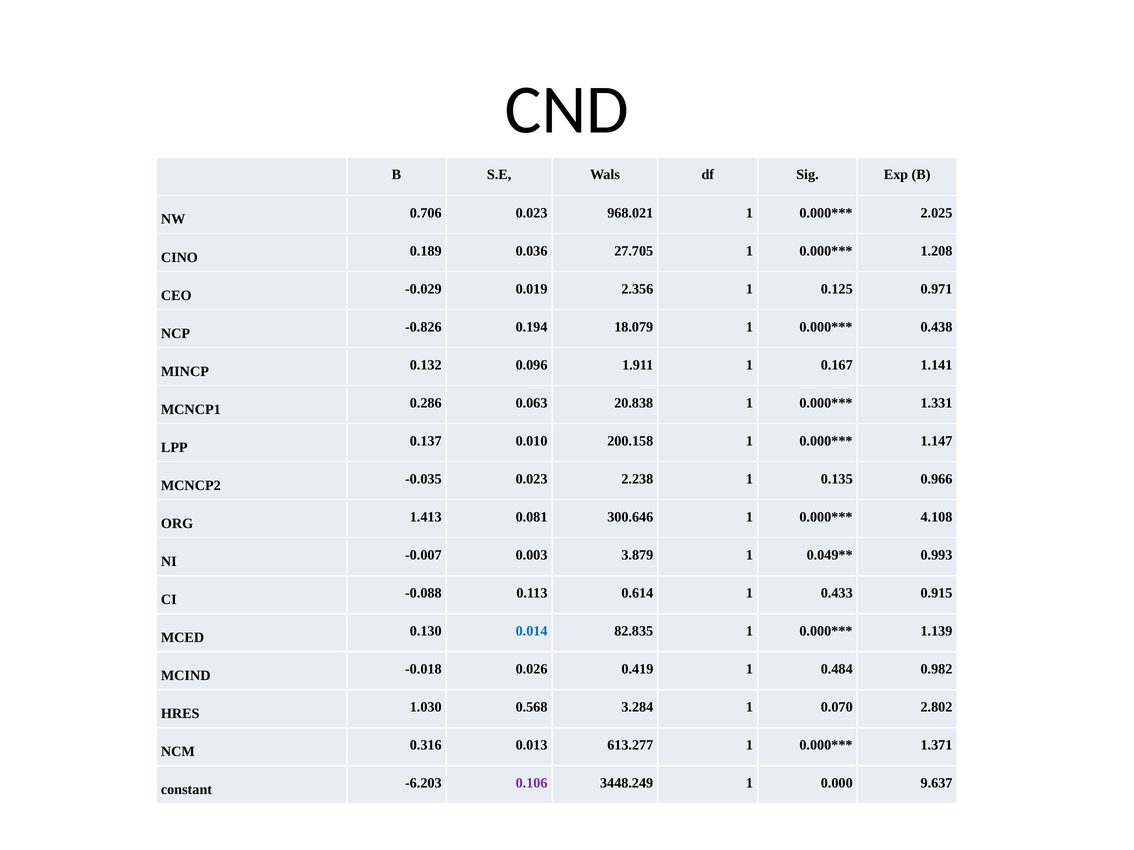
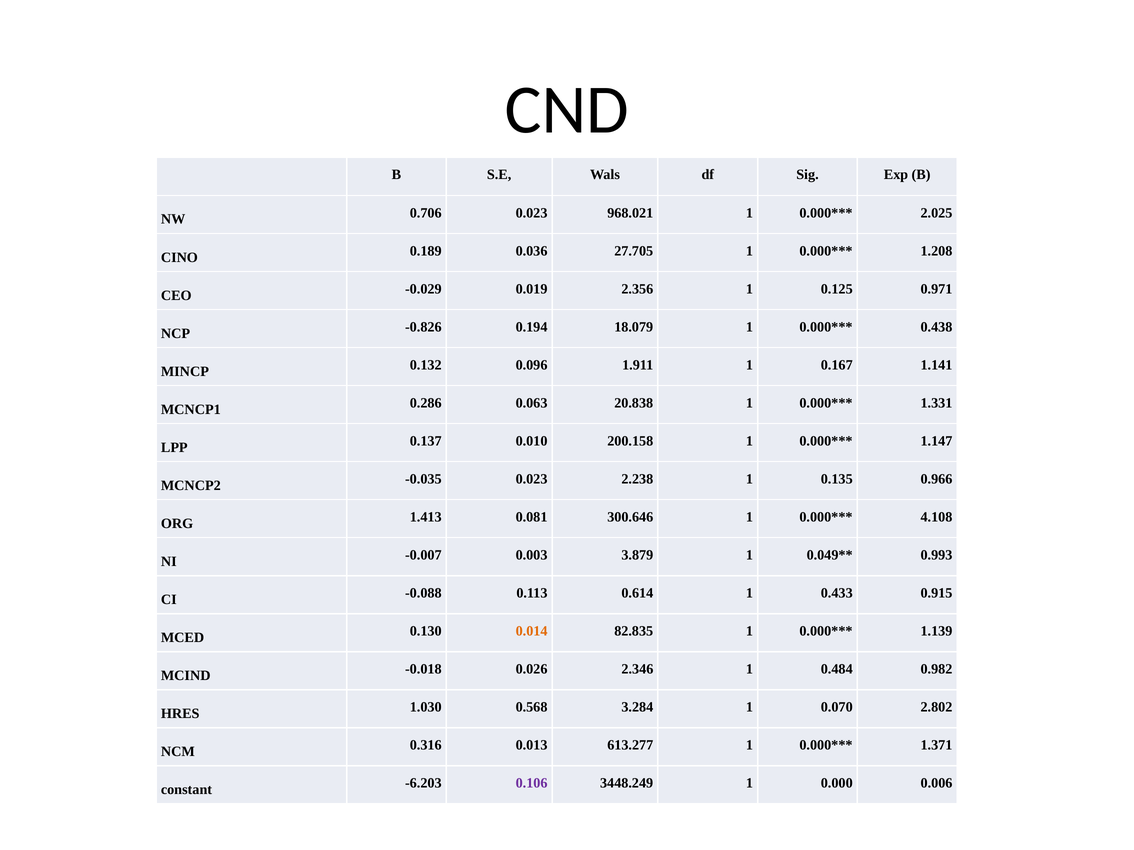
0.014 colour: blue -> orange
0.419: 0.419 -> 2.346
9.637: 9.637 -> 0.006
